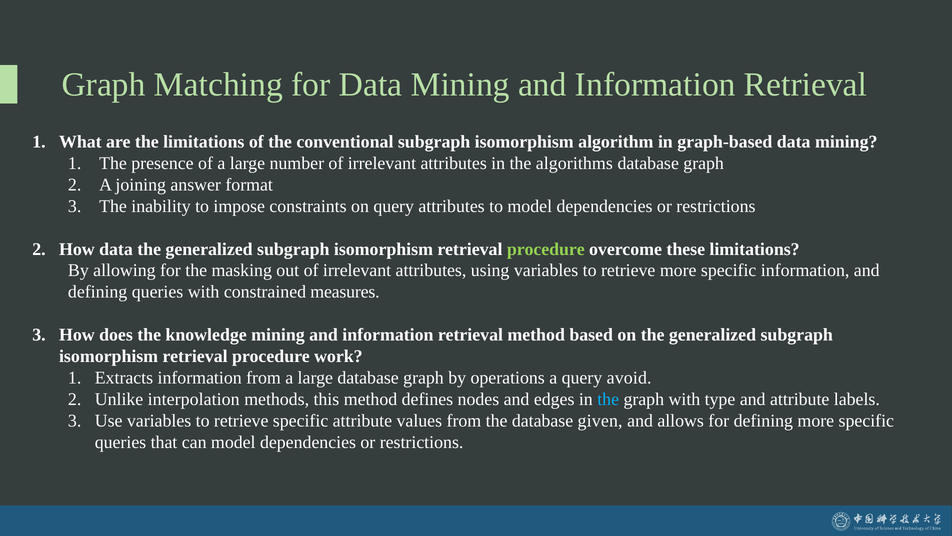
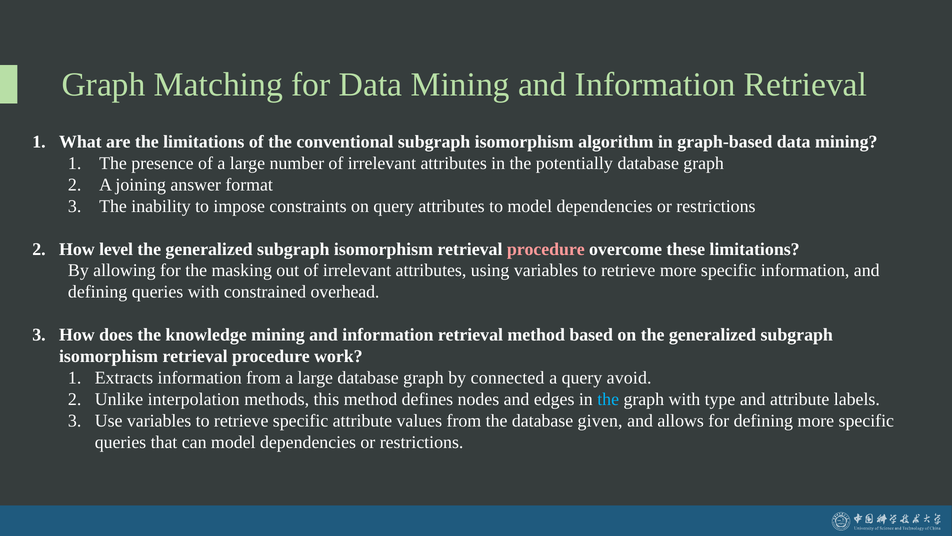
algorithms: algorithms -> potentially
How data: data -> level
procedure at (546, 249) colour: light green -> pink
measures: measures -> overhead
operations: operations -> connected
